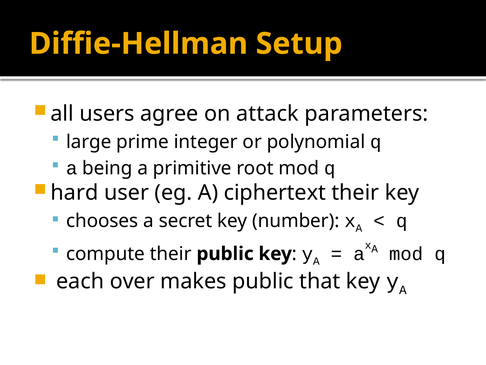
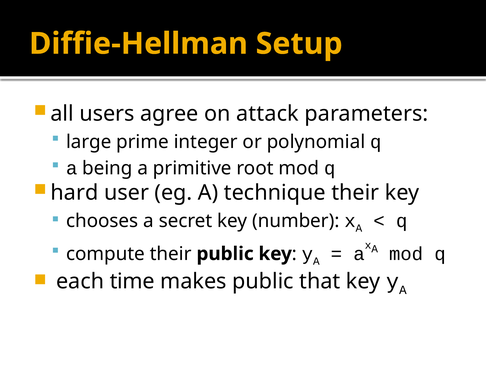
ciphertext: ciphertext -> technique
over: over -> time
